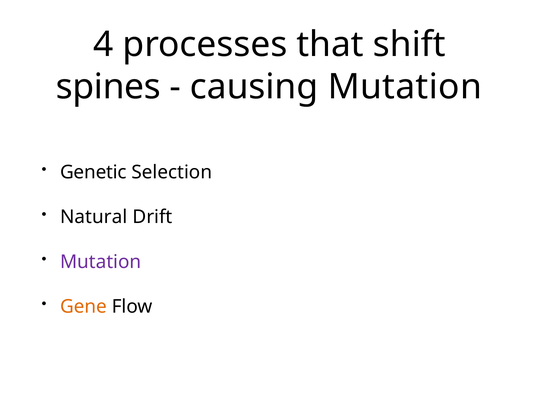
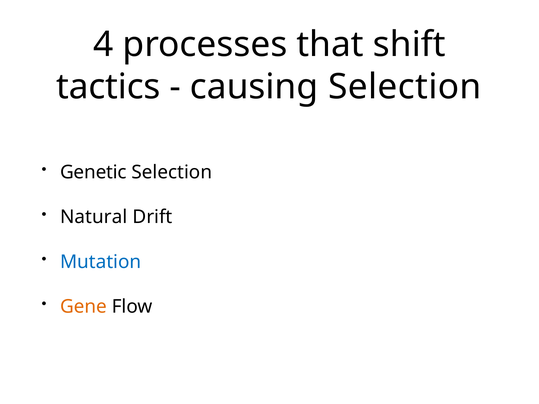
spines: spines -> tactics
causing Mutation: Mutation -> Selection
Mutation at (101, 262) colour: purple -> blue
